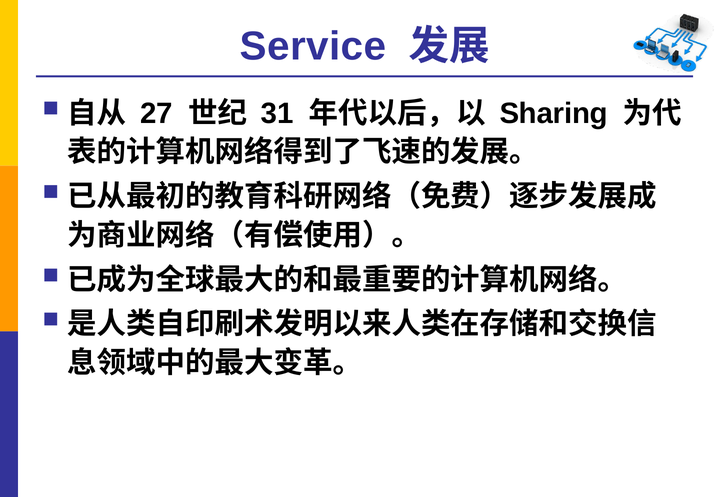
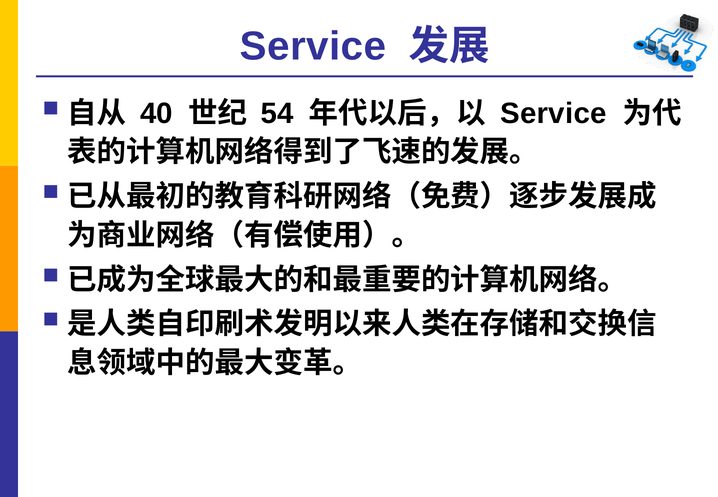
27: 27 -> 40
31: 31 -> 54
Sharing at (554, 113): Sharing -> Service
